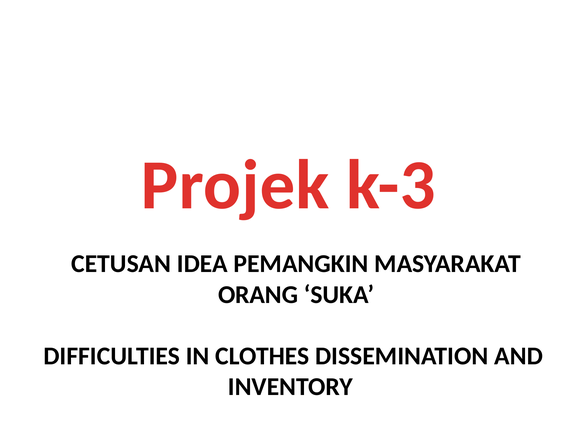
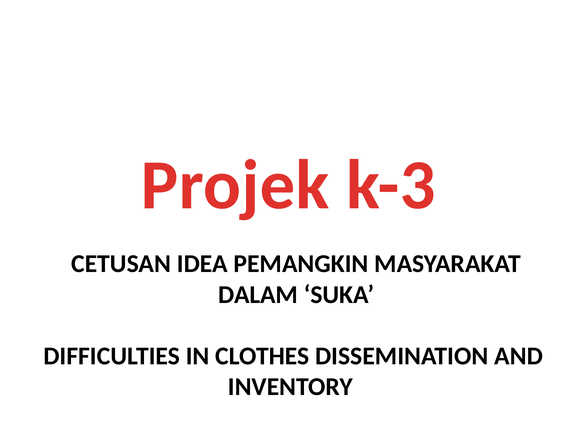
ORANG: ORANG -> DALAM
